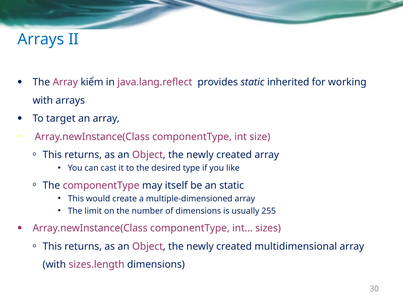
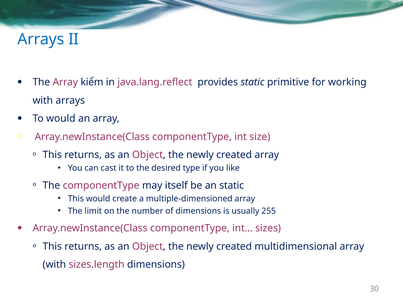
inherited: inherited -> primitive
To target: target -> would
